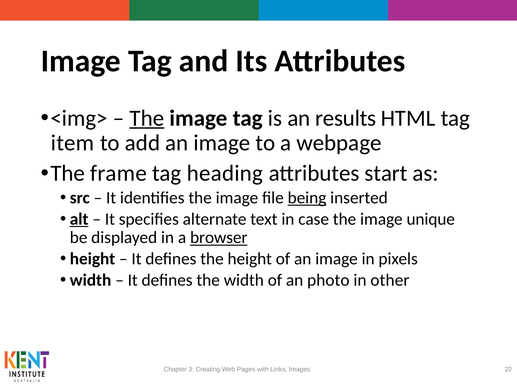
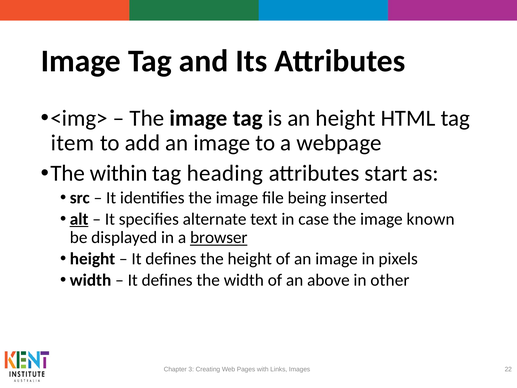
The at (147, 118) underline: present -> none
an results: results -> height
frame: frame -> within
being underline: present -> none
unique: unique -> known
photo: photo -> above
